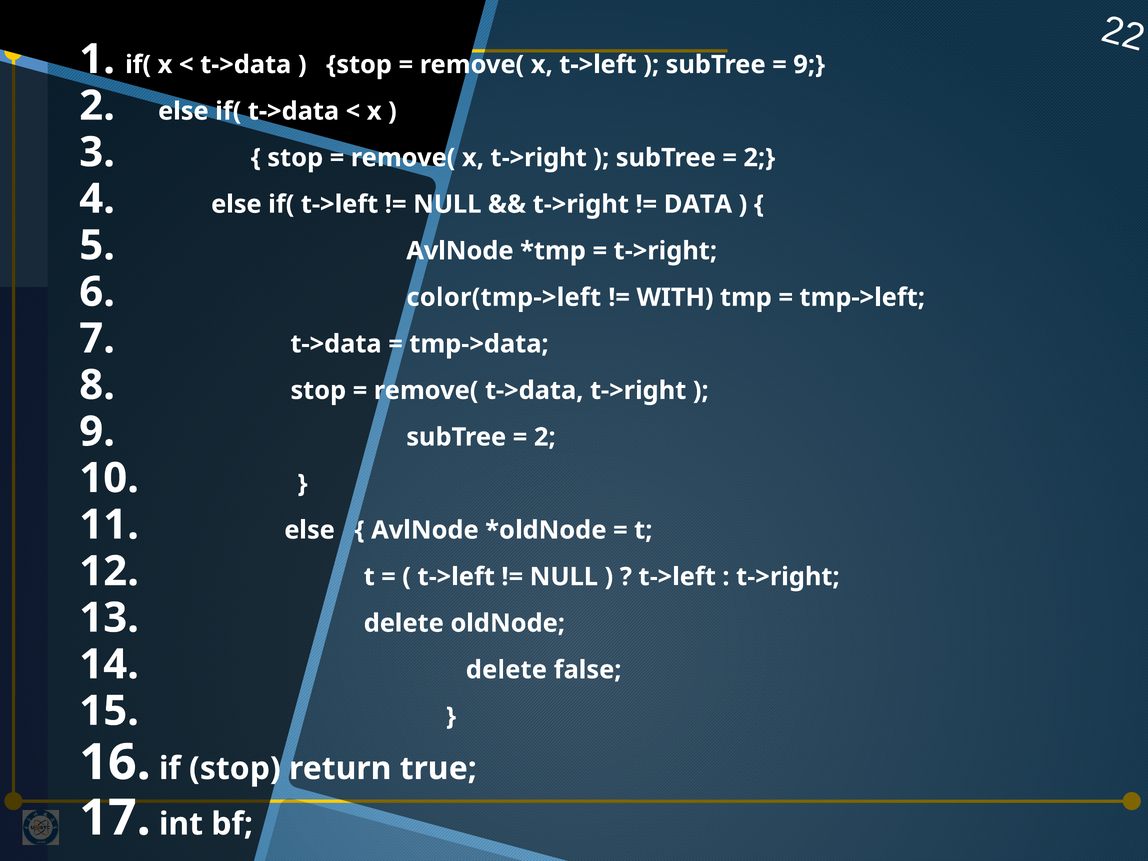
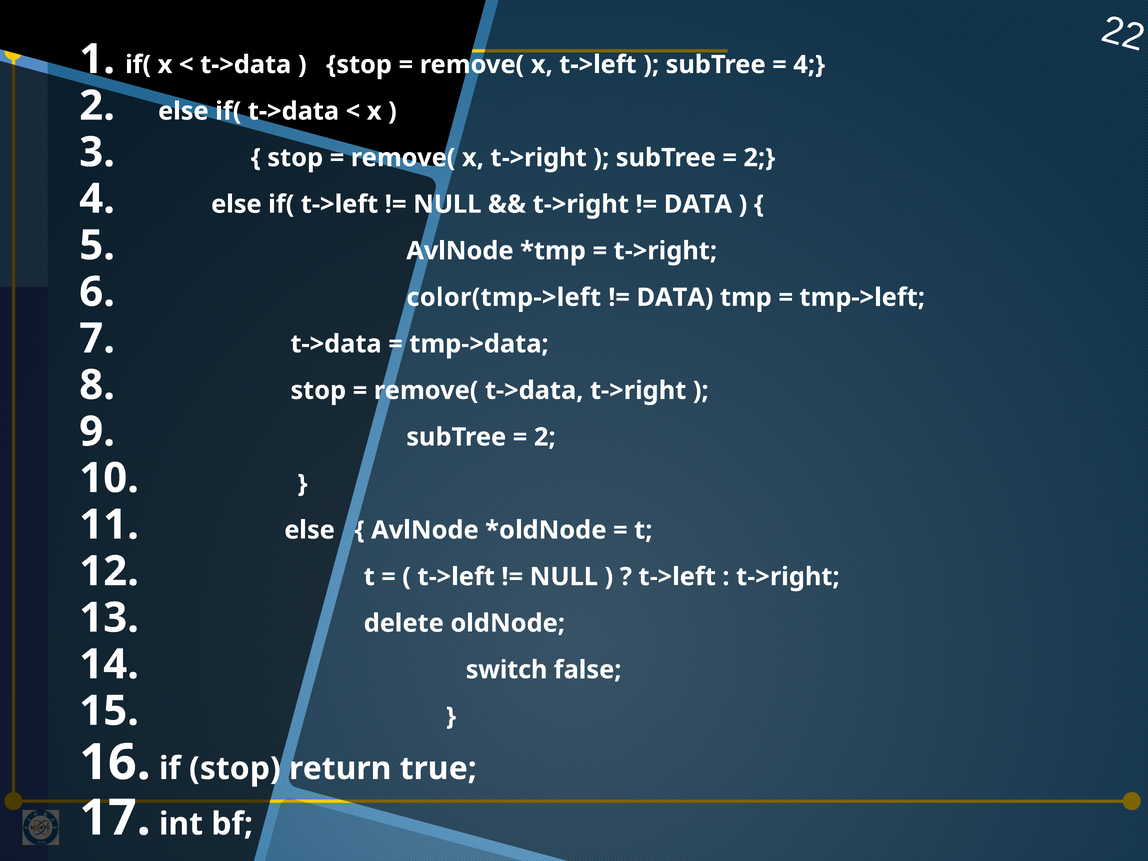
9 at (809, 65): 9 -> 4
WITH at (675, 297): WITH -> DATA
delete at (506, 670): delete -> switch
